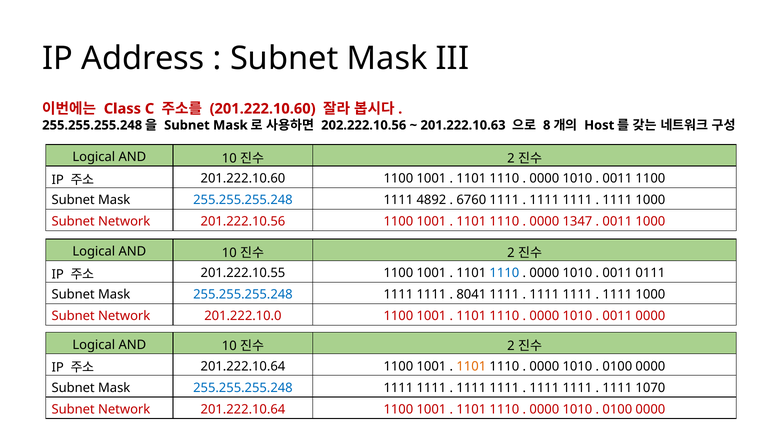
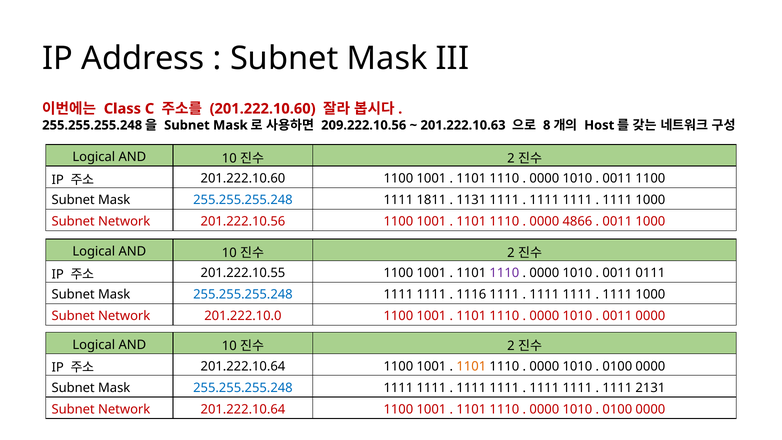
202.222.10.56: 202.222.10.56 -> 209.222.10.56
4892: 4892 -> 1811
6760: 6760 -> 1131
1347: 1347 -> 4866
1110 at (504, 273) colour: blue -> purple
8041: 8041 -> 1116
1070: 1070 -> 2131
